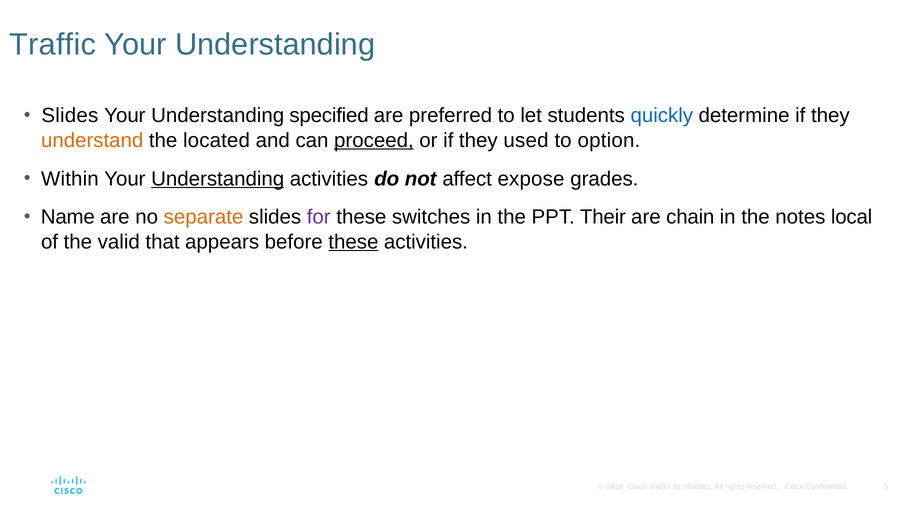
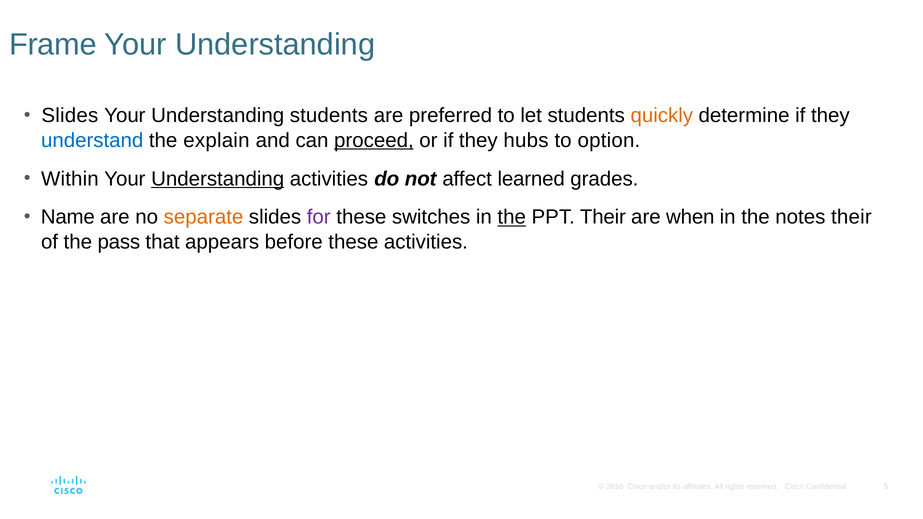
Traffic: Traffic -> Frame
Understanding specified: specified -> students
quickly colour: blue -> orange
understand colour: orange -> blue
located: located -> explain
used: used -> hubs
expose: expose -> learned
the at (512, 217) underline: none -> present
chain: chain -> when
notes local: local -> their
valid: valid -> pass
these at (353, 242) underline: present -> none
